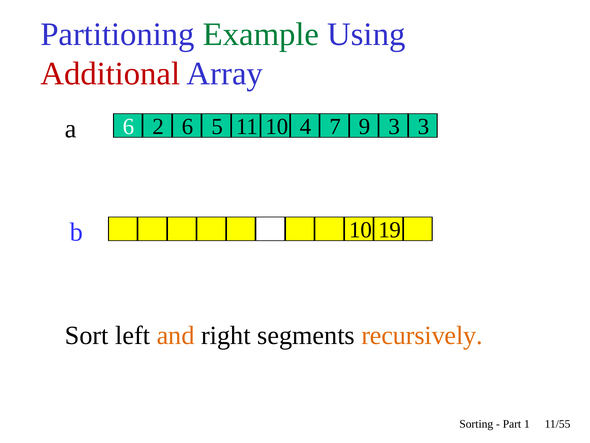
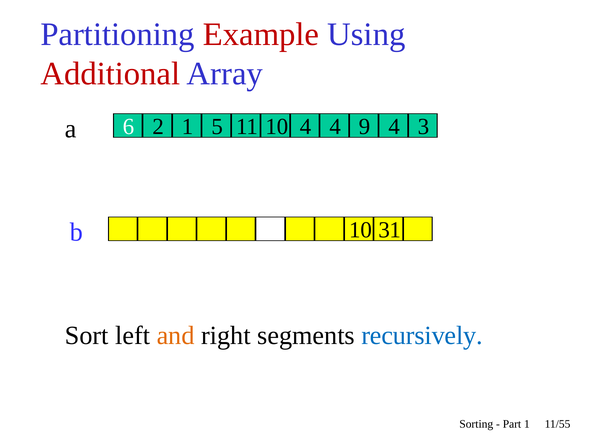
Example colour: green -> red
2 6: 6 -> 1
4 7: 7 -> 4
9 3: 3 -> 4
19: 19 -> 31
recursively colour: orange -> blue
